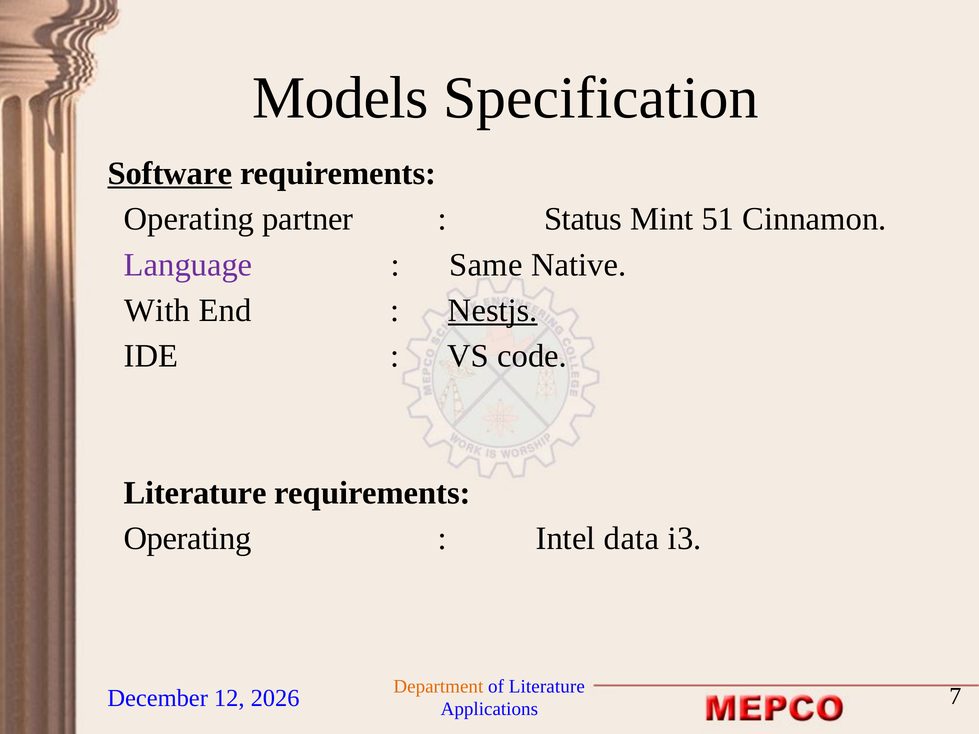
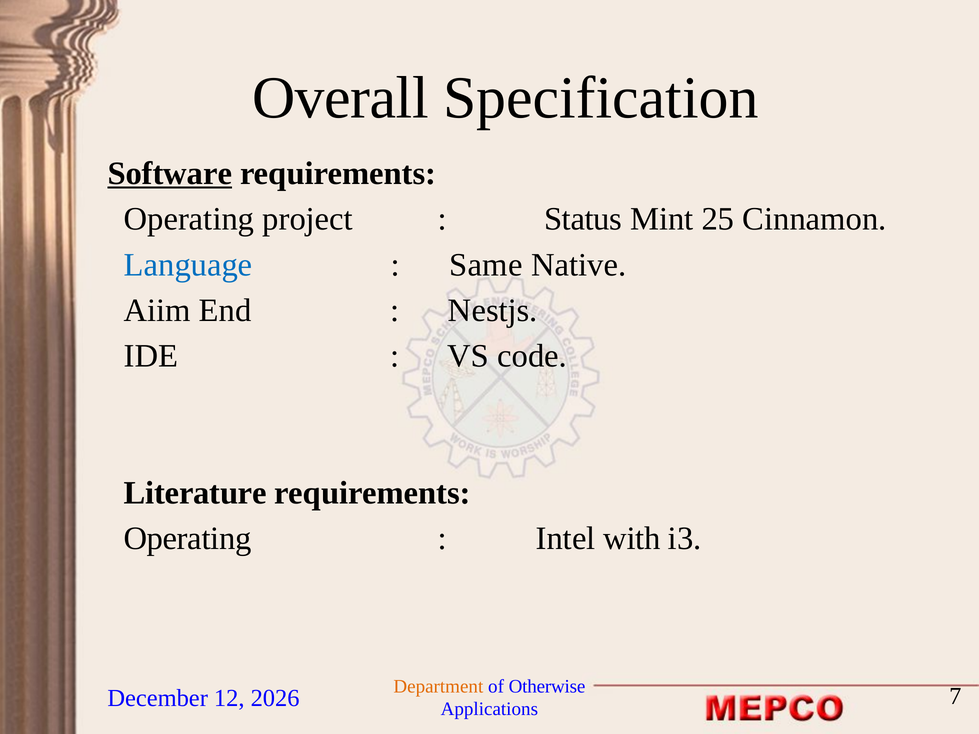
Models: Models -> Overall
partner: partner -> project
51: 51 -> 25
Language colour: purple -> blue
With: With -> Aiim
Nestjs underline: present -> none
data: data -> with
of Literature: Literature -> Otherwise
